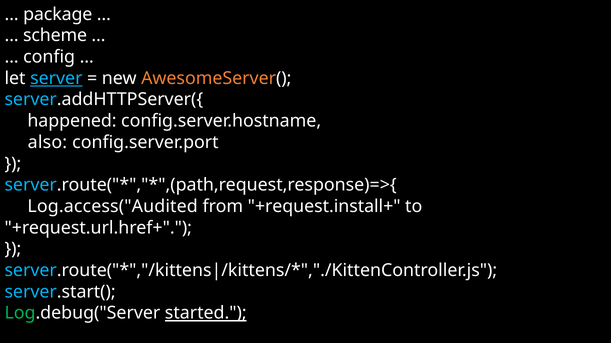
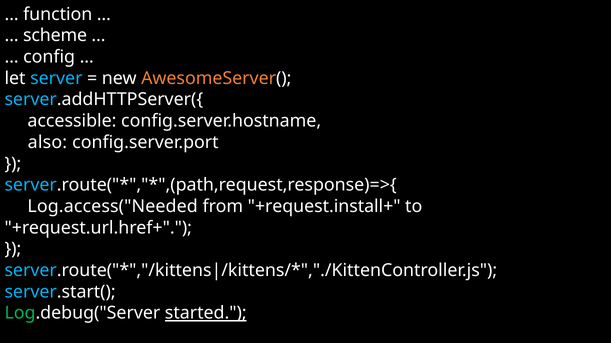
package: package -> function
server underline: present -> none
happened: happened -> accessible
Log.access("Audited: Log.access("Audited -> Log.access("Needed
